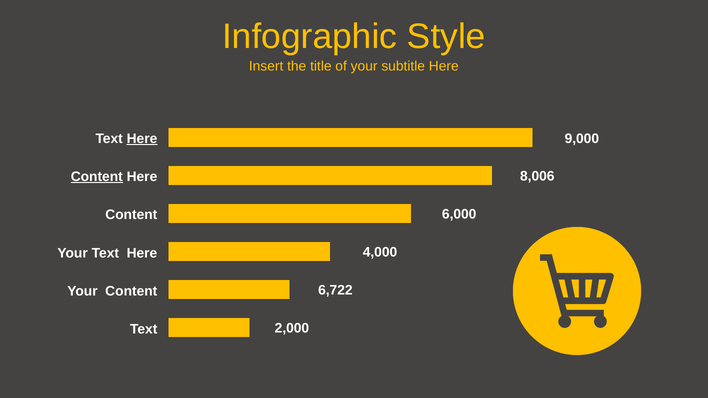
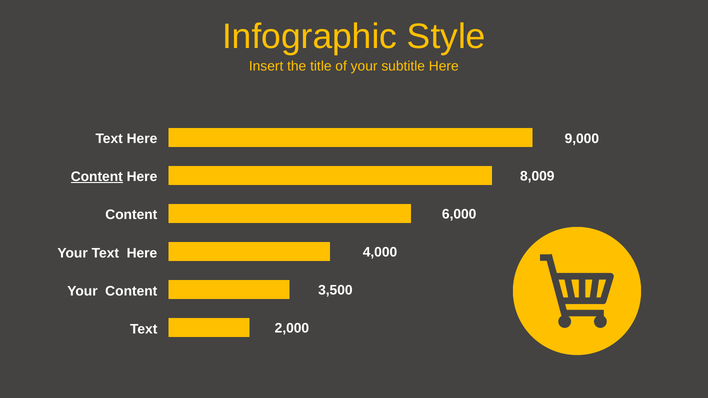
Here at (142, 139) underline: present -> none
8,006: 8,006 -> 8,009
6,722: 6,722 -> 3,500
